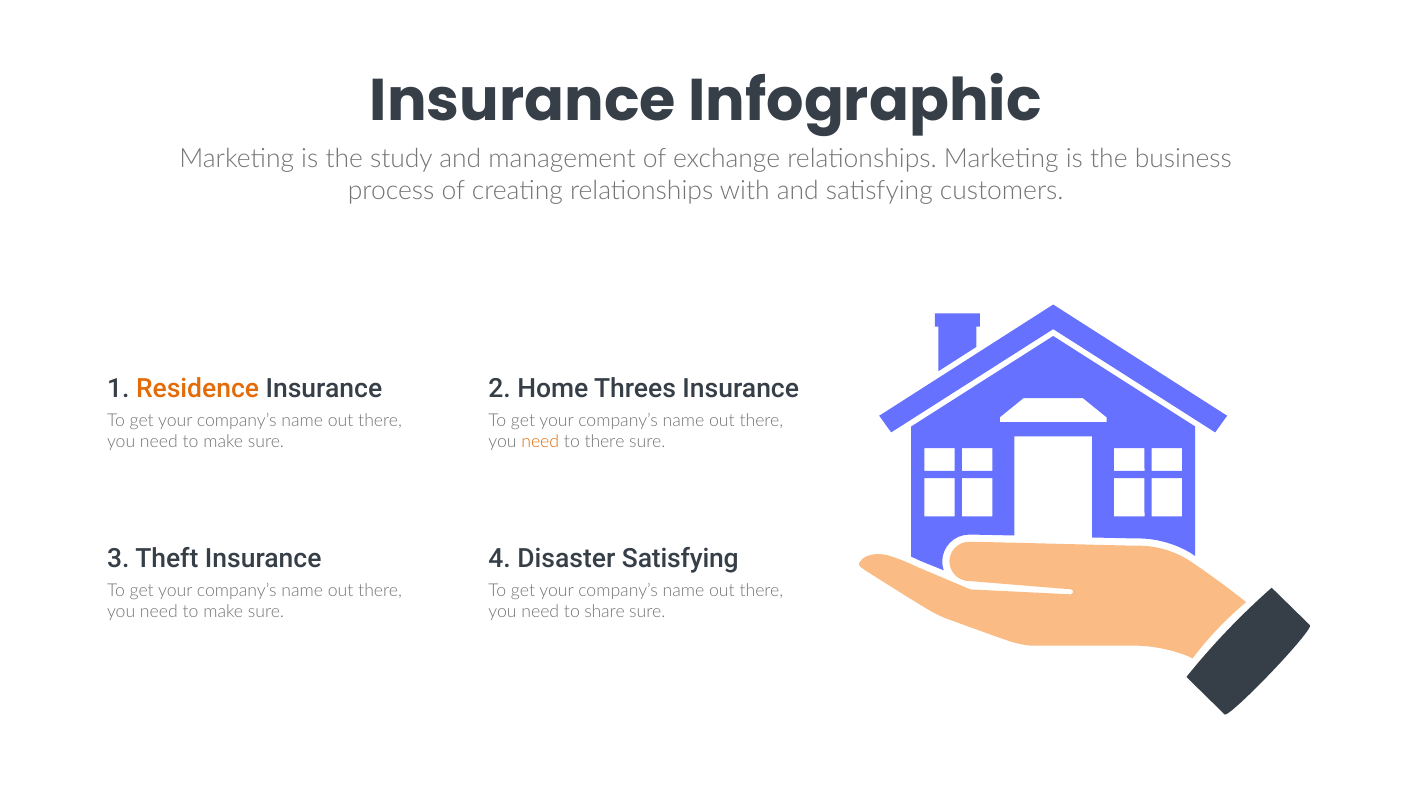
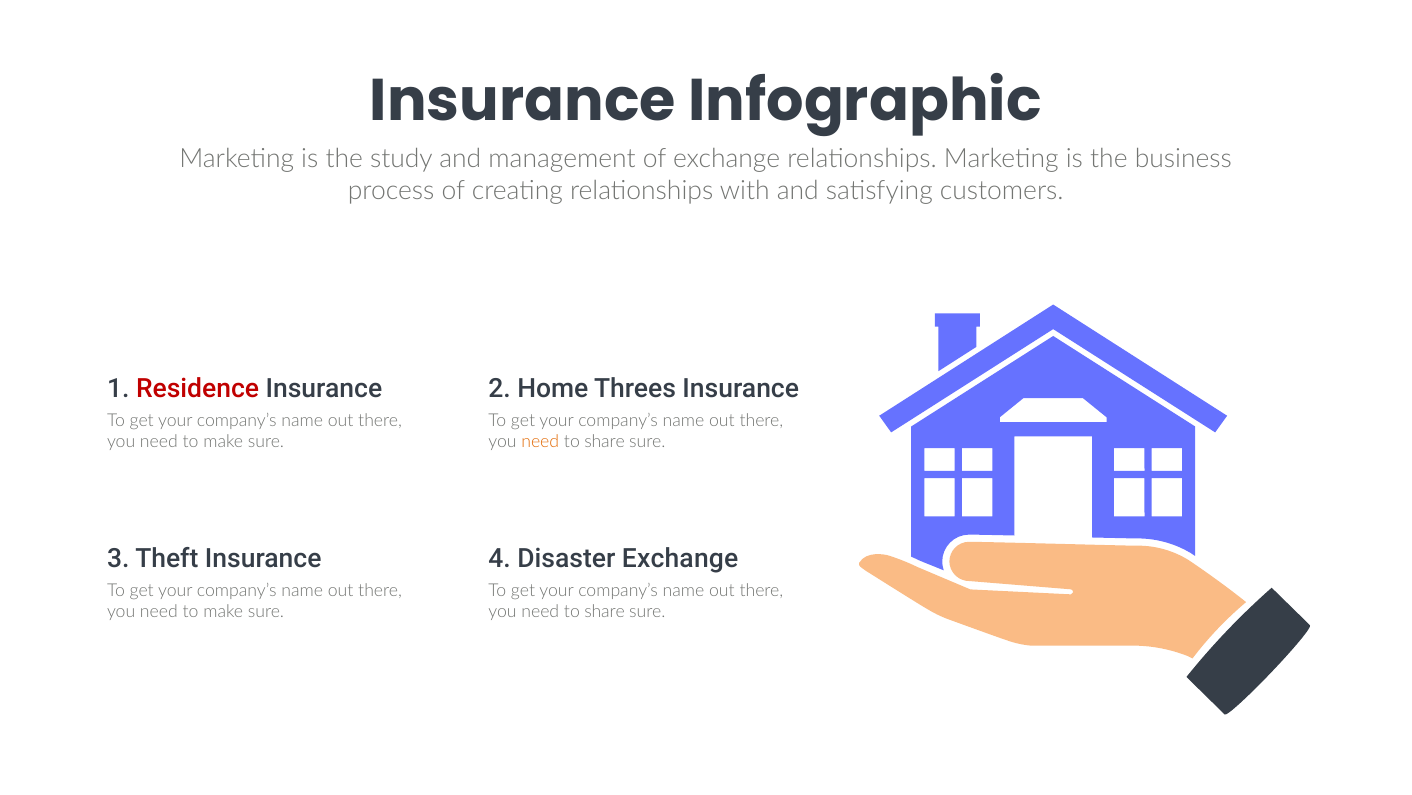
Residence colour: orange -> red
there at (605, 441): there -> share
Disaster Satisfying: Satisfying -> Exchange
